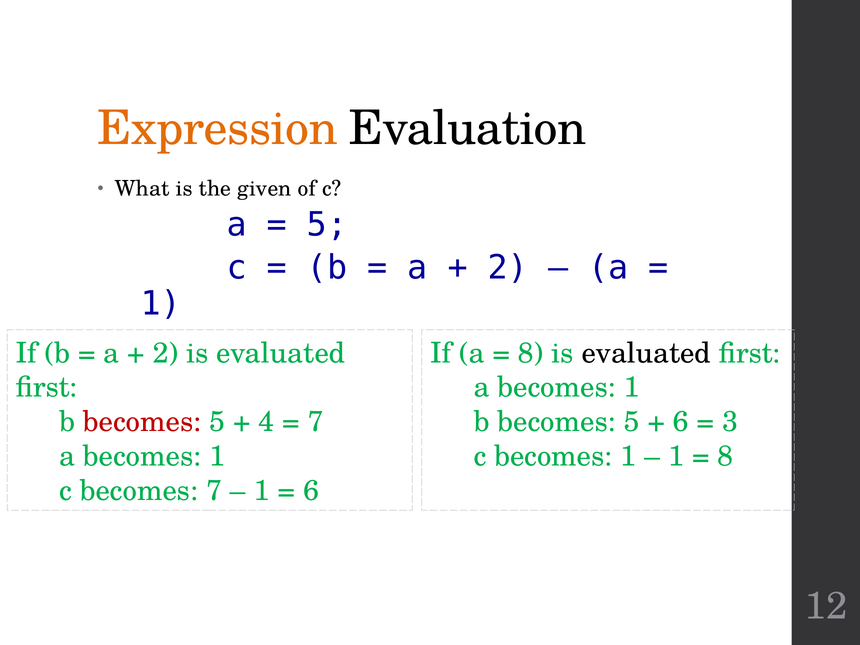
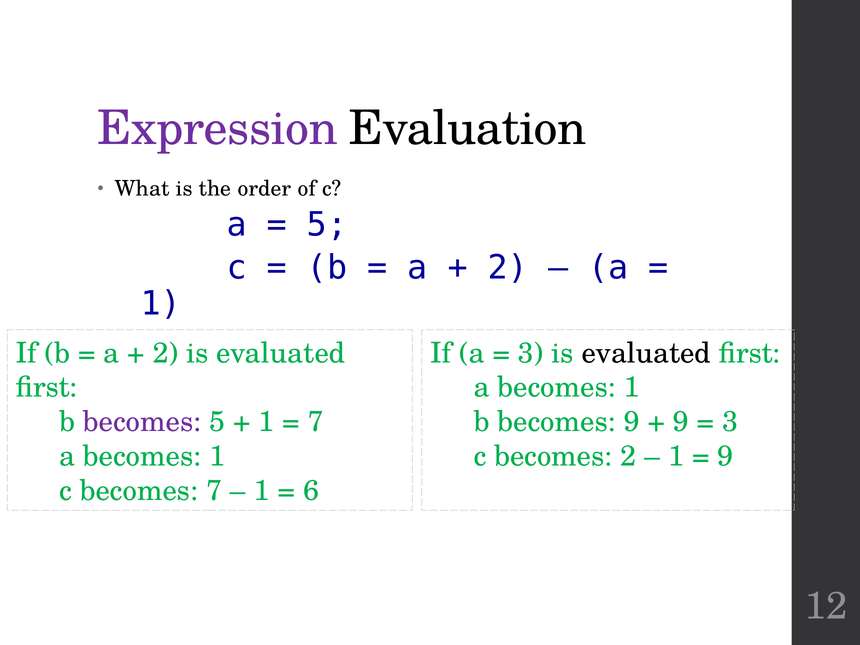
Expression colour: orange -> purple
given: given -> order
8 at (531, 353): 8 -> 3
becomes at (142, 422) colour: red -> purple
4 at (266, 422): 4 -> 1
5 at (632, 422): 5 -> 9
6 at (681, 422): 6 -> 9
c becomes 1: 1 -> 2
8 at (725, 456): 8 -> 9
